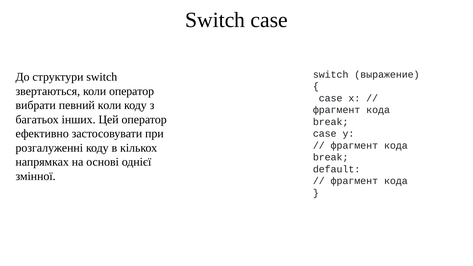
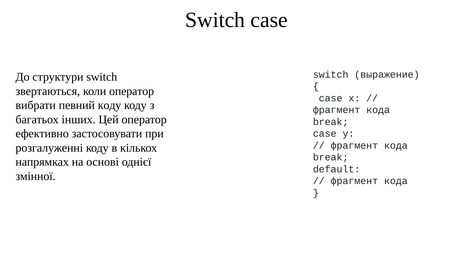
певний коли: коли -> коду
